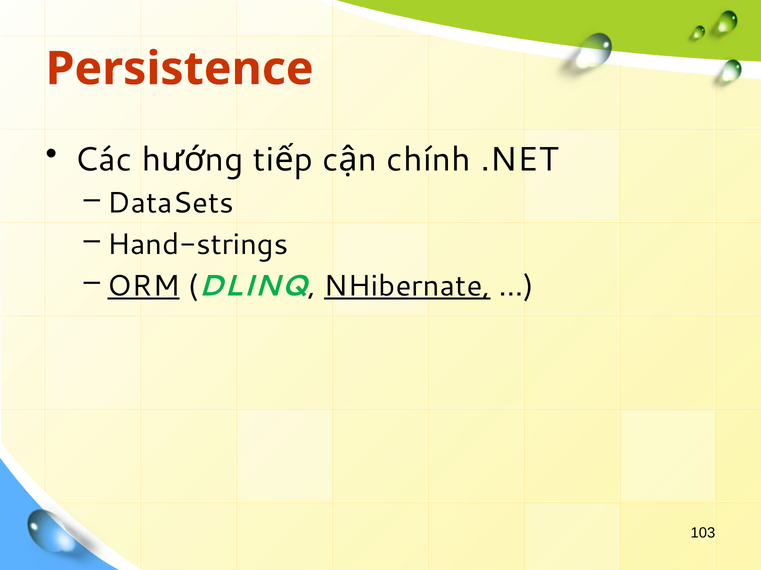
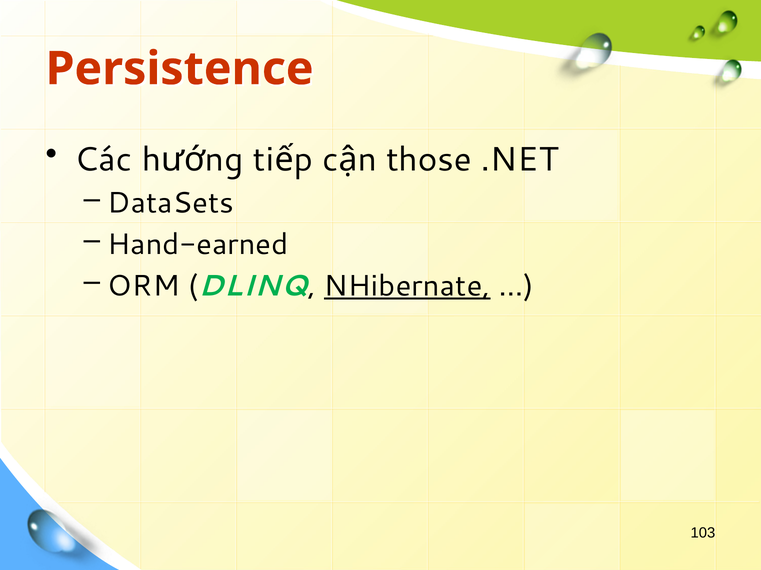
chính: chính -> those
Hand-strings: Hand-strings -> Hand-earned
ORM underline: present -> none
